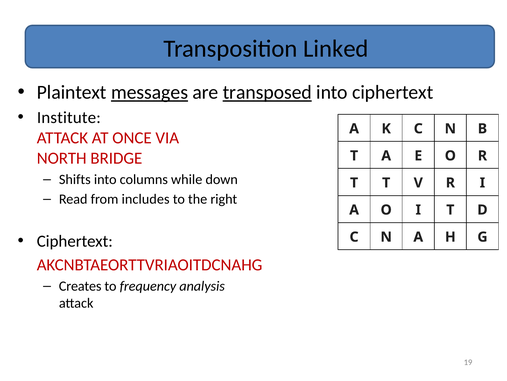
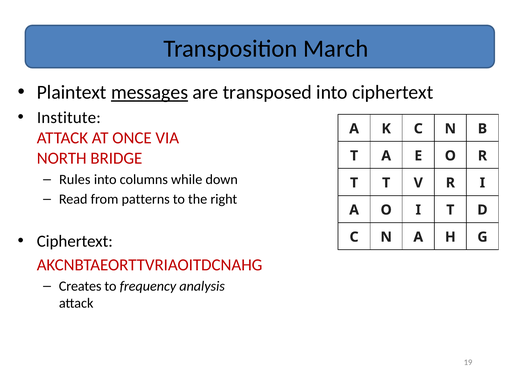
Linked: Linked -> March
transposed underline: present -> none
Shifts: Shifts -> Rules
includes: includes -> patterns
